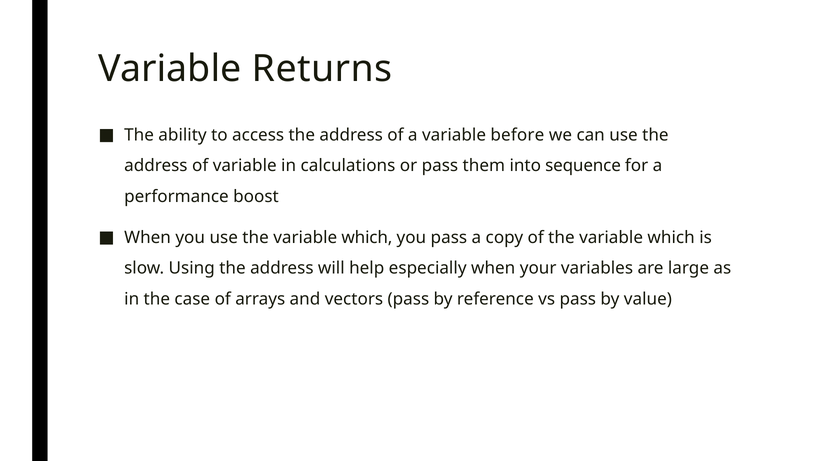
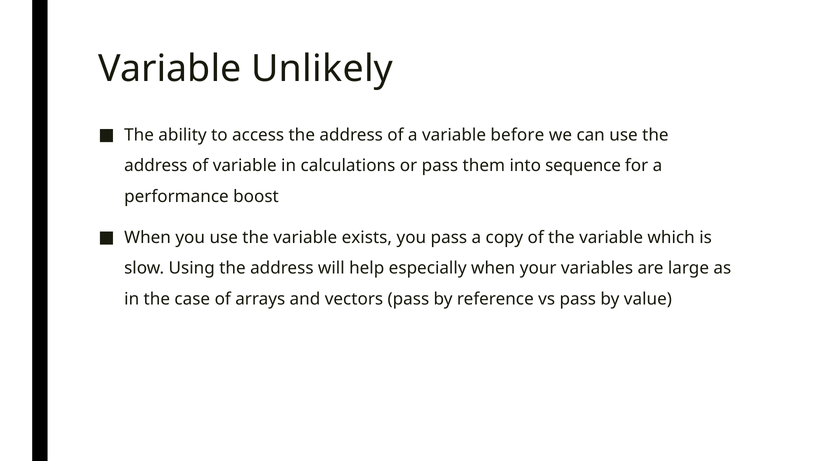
Returns: Returns -> Unlikely
use the variable which: which -> exists
